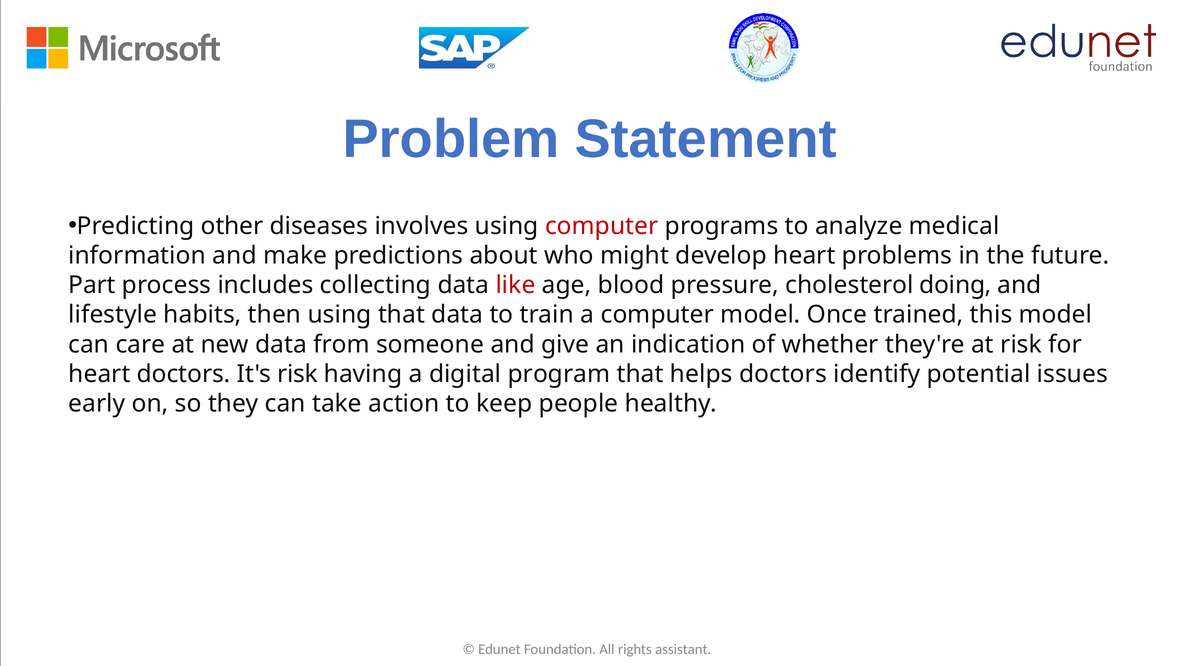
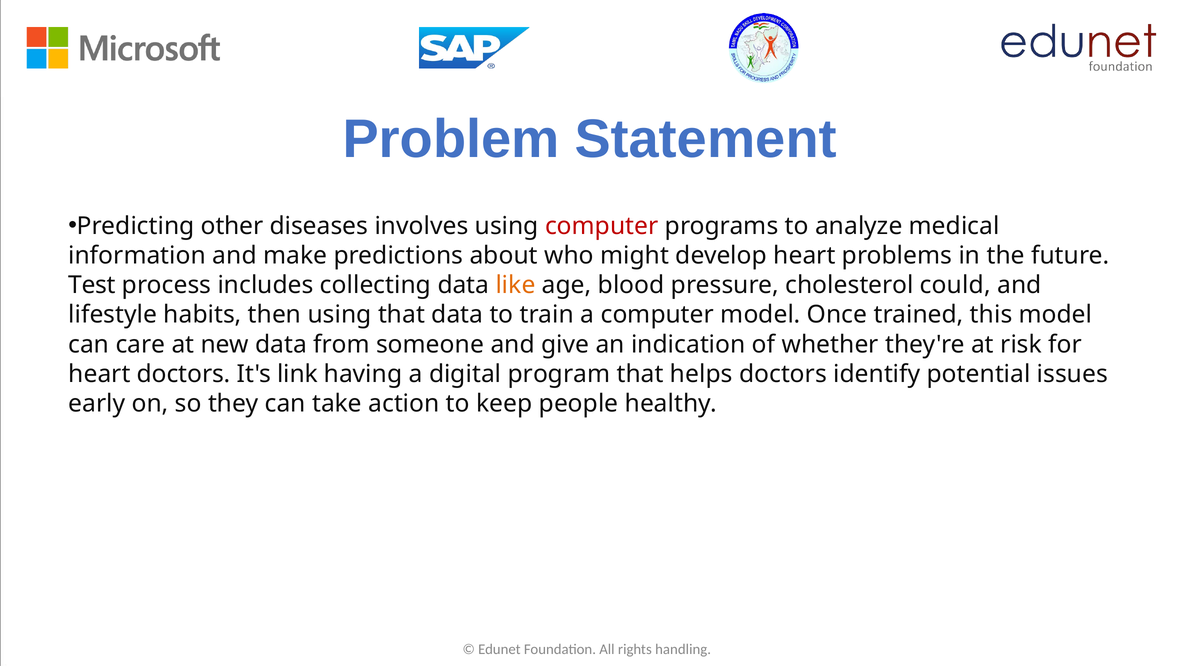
Part: Part -> Test
like colour: red -> orange
doing: doing -> could
It's risk: risk -> link
assistant: assistant -> handling
